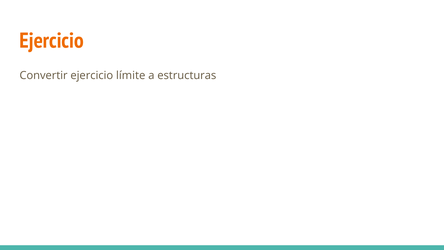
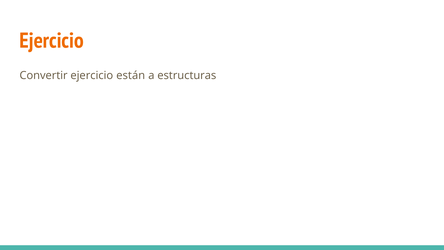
límite: límite -> están
